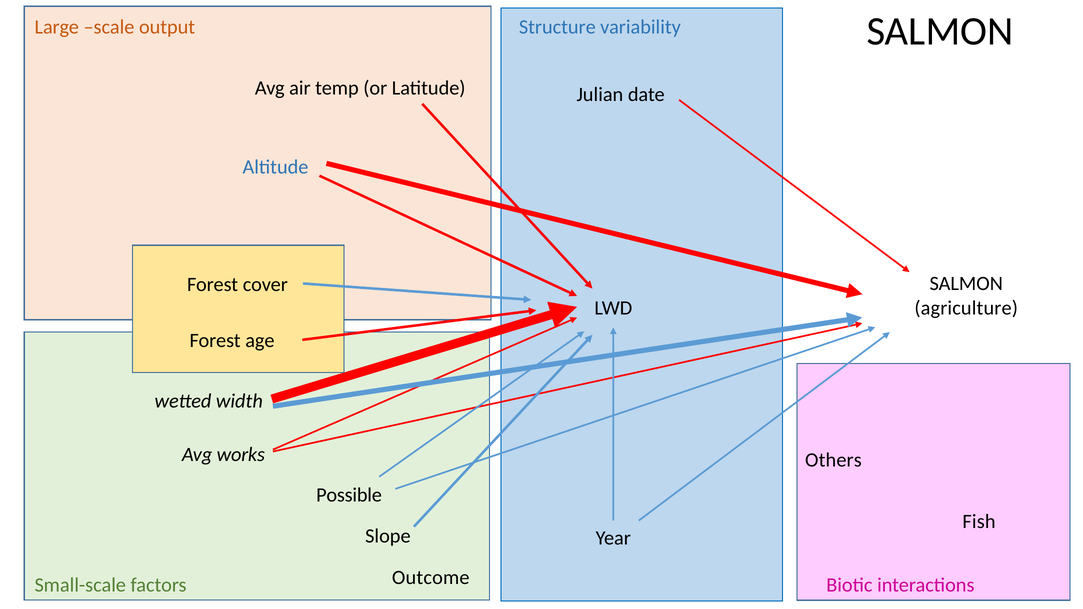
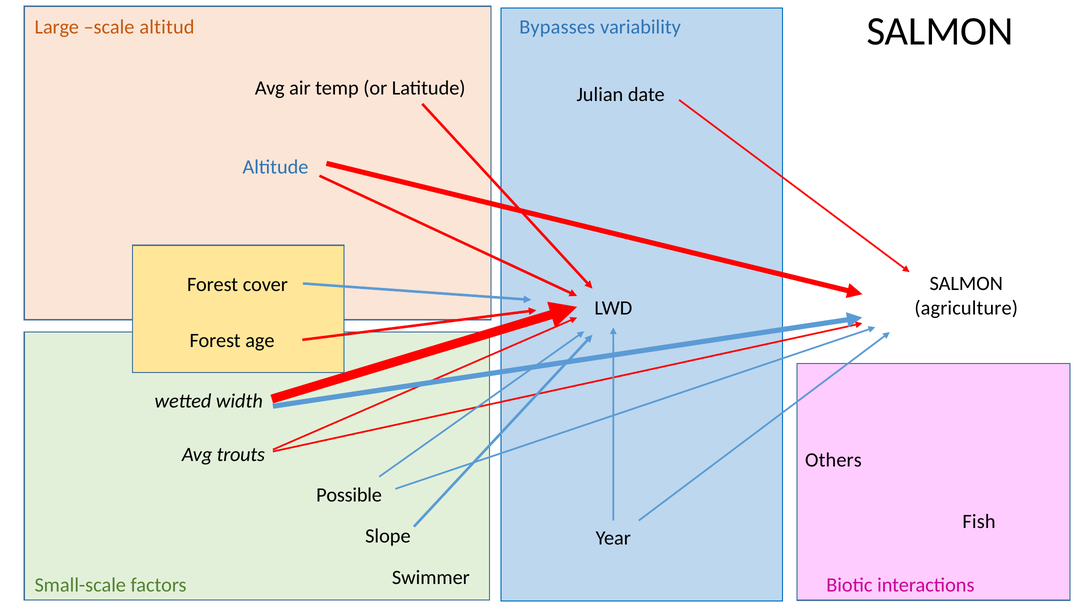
output: output -> altitud
Structure: Structure -> Bypasses
works: works -> trouts
Outcome: Outcome -> Swimmer
